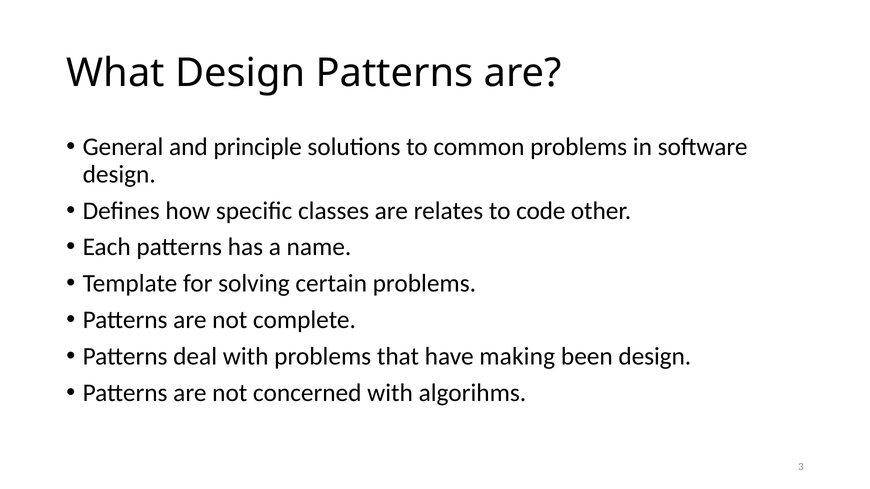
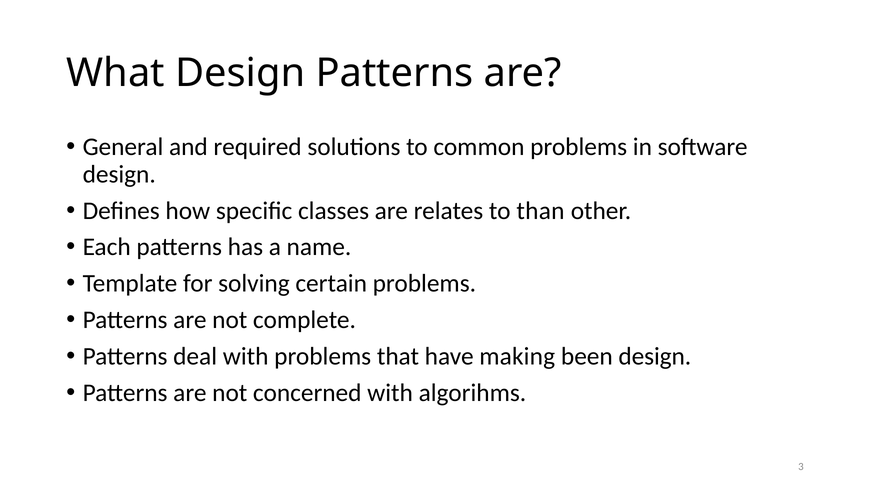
principle: principle -> required
code: code -> than
